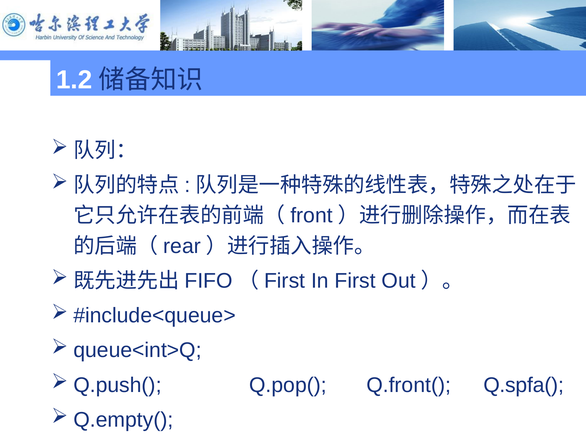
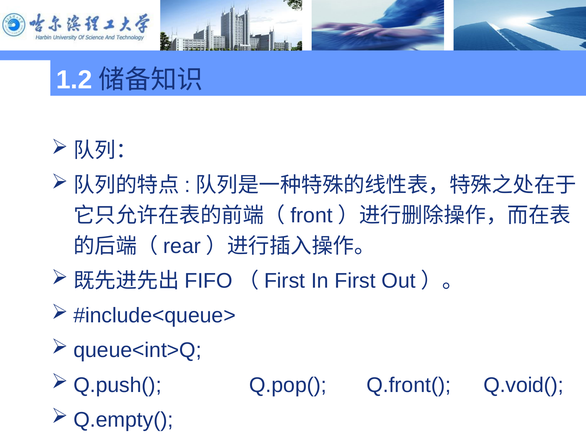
Q.spfa(: Q.spfa( -> Q.void(
